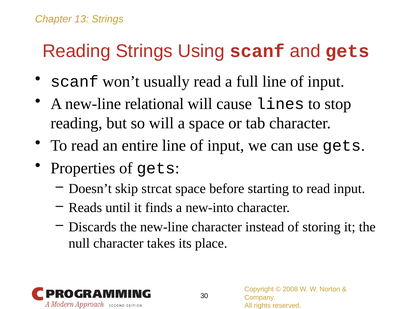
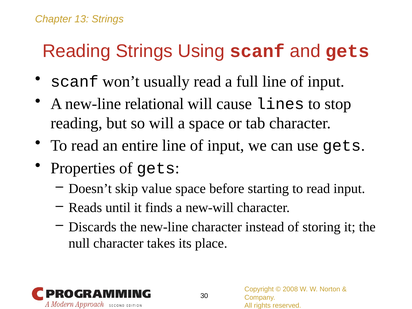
strcat: strcat -> value
new-into: new-into -> new-will
